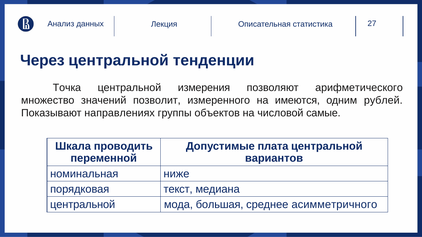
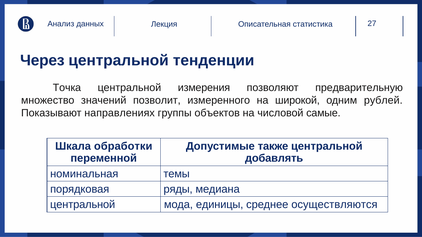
арифметического: арифметического -> предварительную
имеются: имеются -> широкой
проводить: проводить -> обработки
плата: плата -> также
вариантов: вариантов -> добавлять
ниже: ниже -> темы
текст: текст -> ряды
большая: большая -> единицы
асимметричного: асимметричного -> осуществляются
